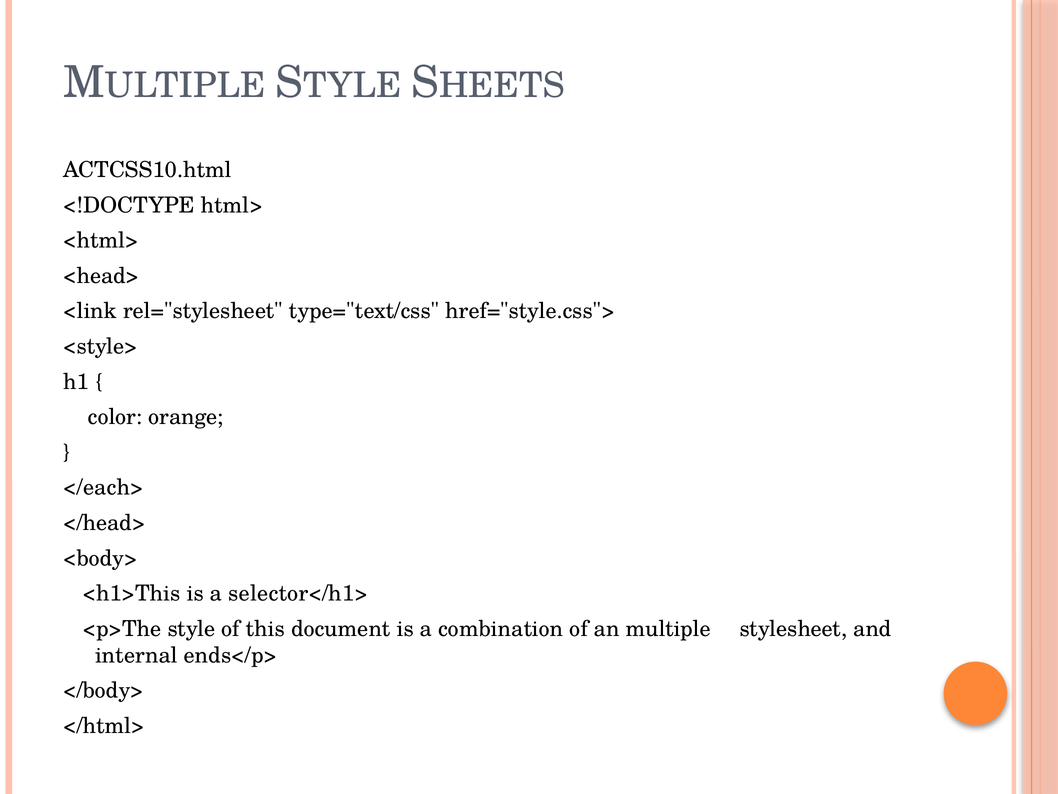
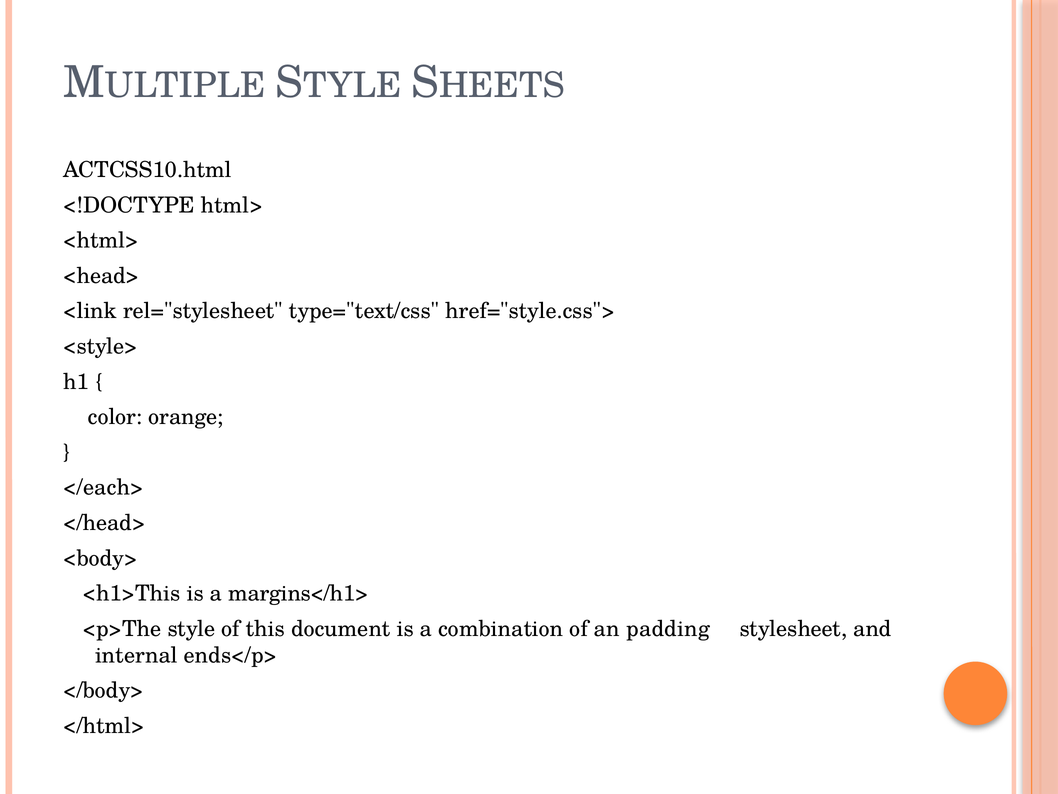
selector</h1>: selector</h1> -> margins</h1>
multiple: multiple -> padding
